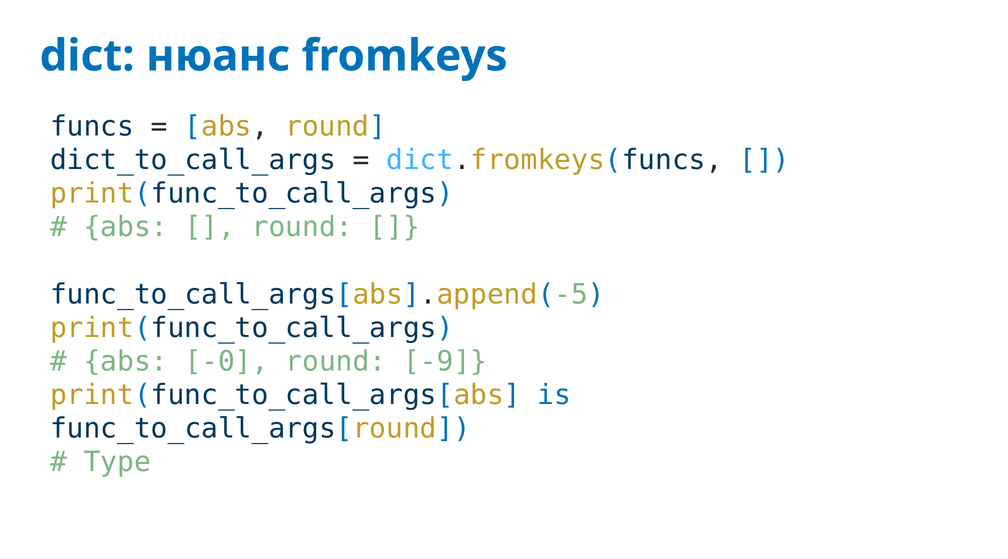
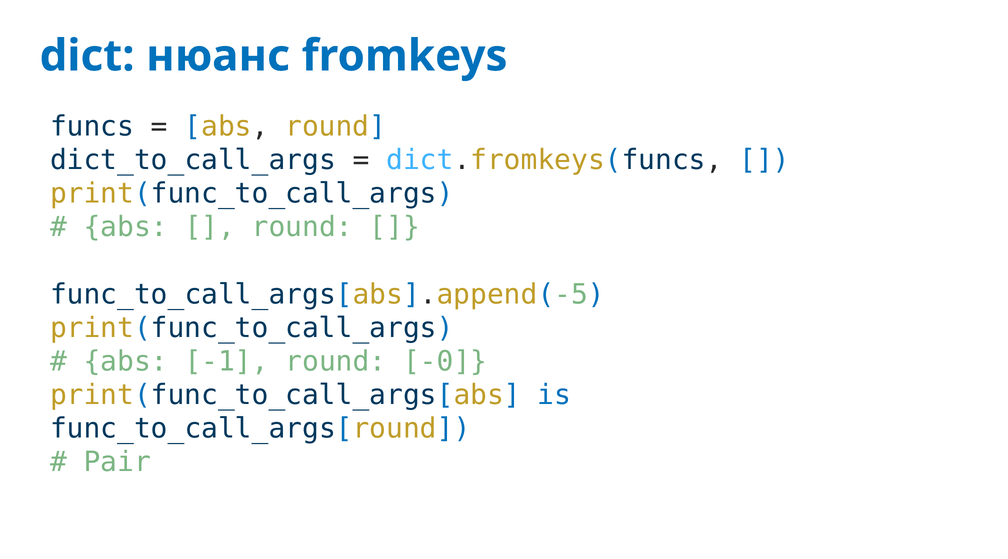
-0: -0 -> -1
-9: -9 -> -0
Type: Type -> Pair
